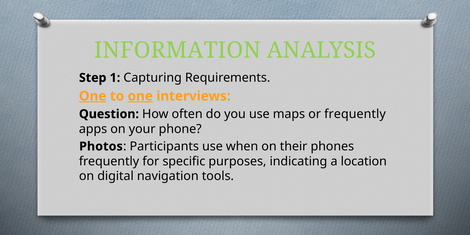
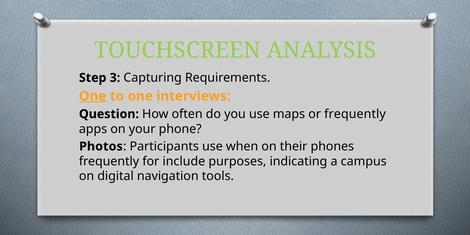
INFORMATION: INFORMATION -> TOUCHSCREEN
1: 1 -> 3
one at (140, 96) underline: present -> none
specific: specific -> include
location: location -> campus
